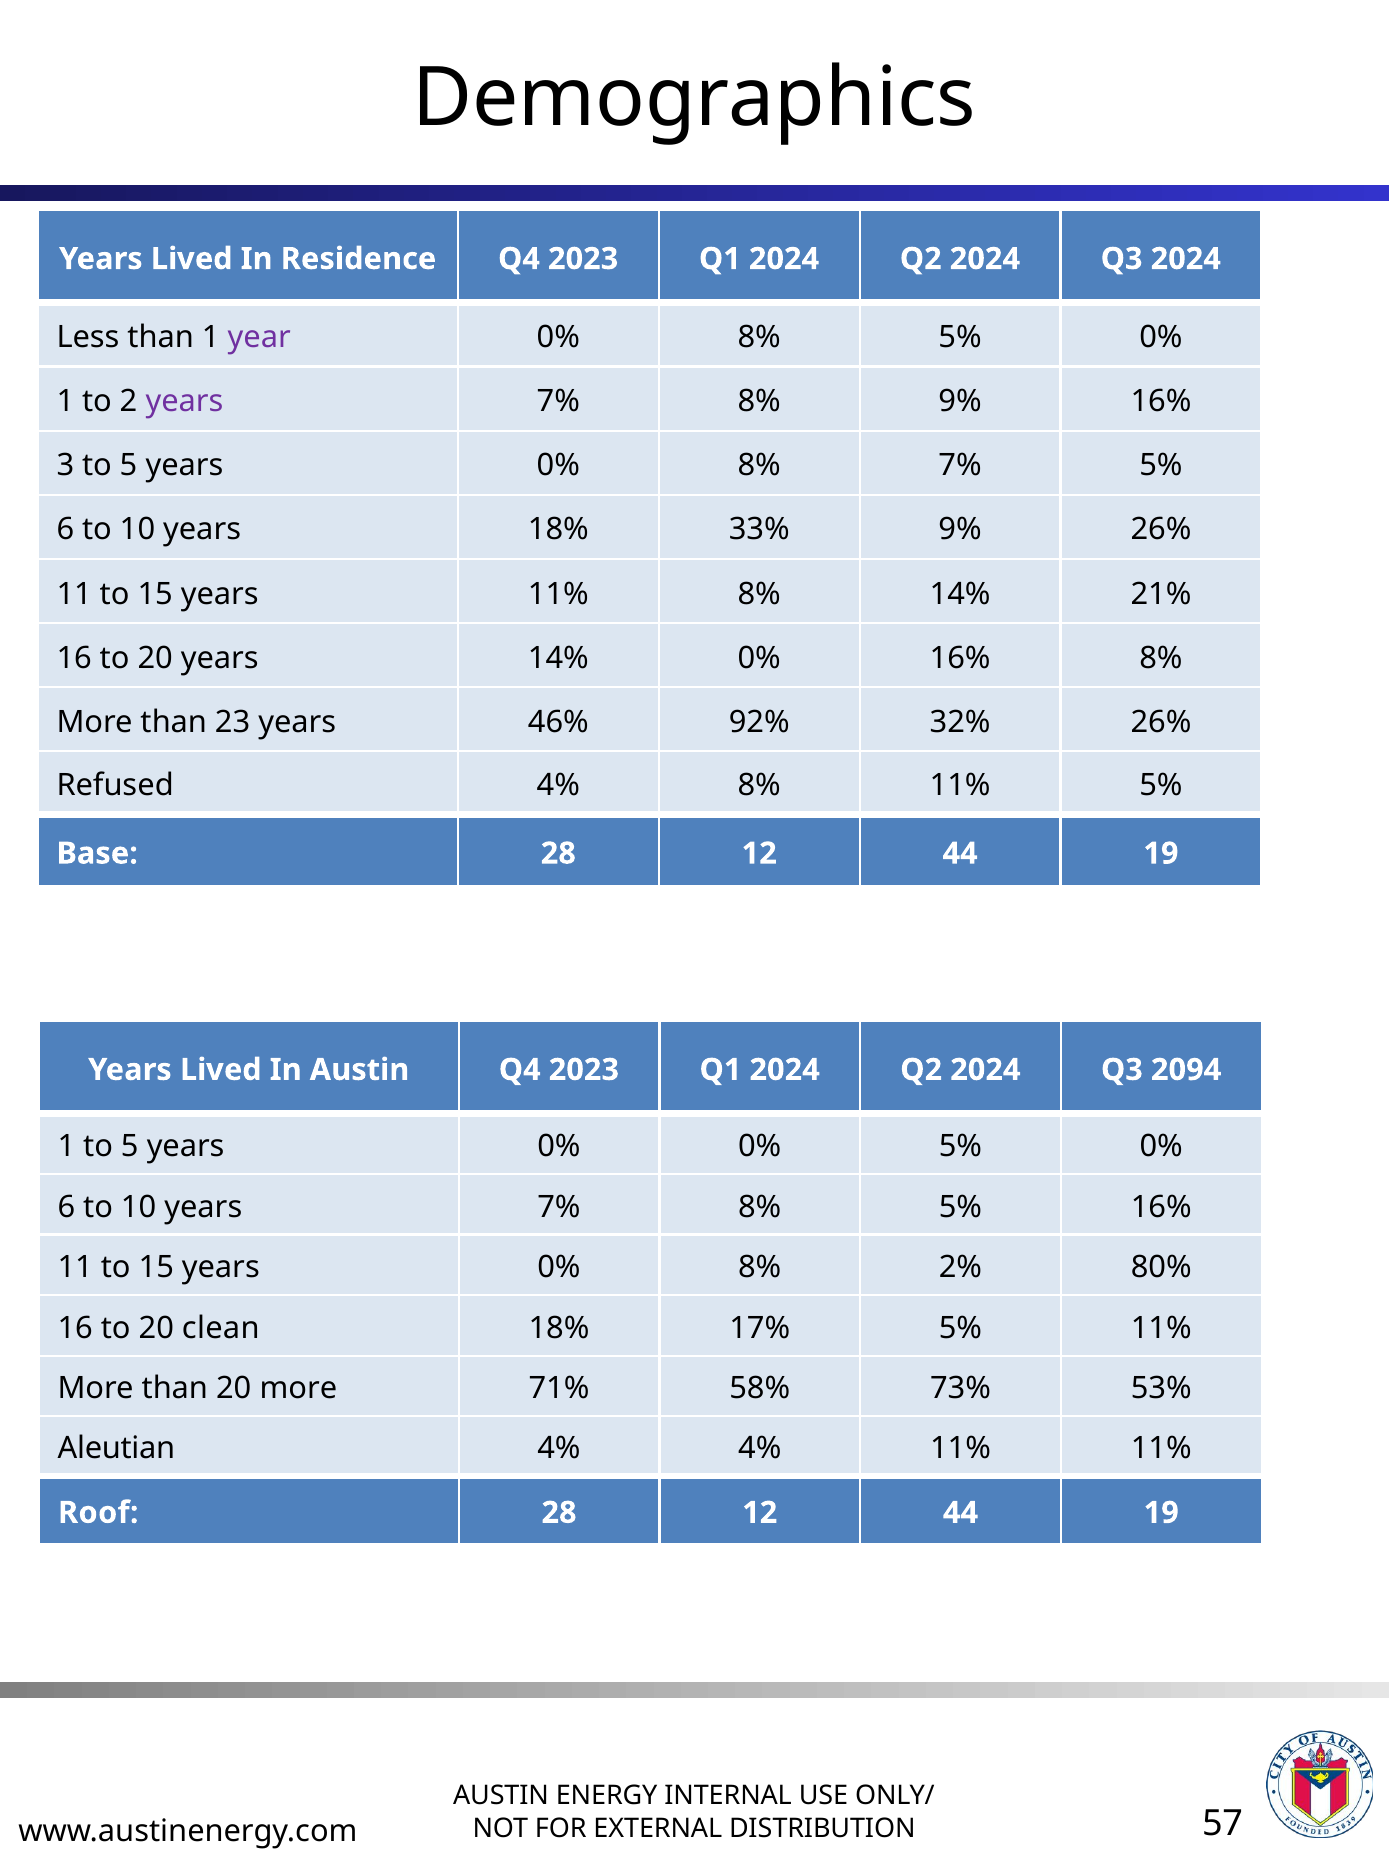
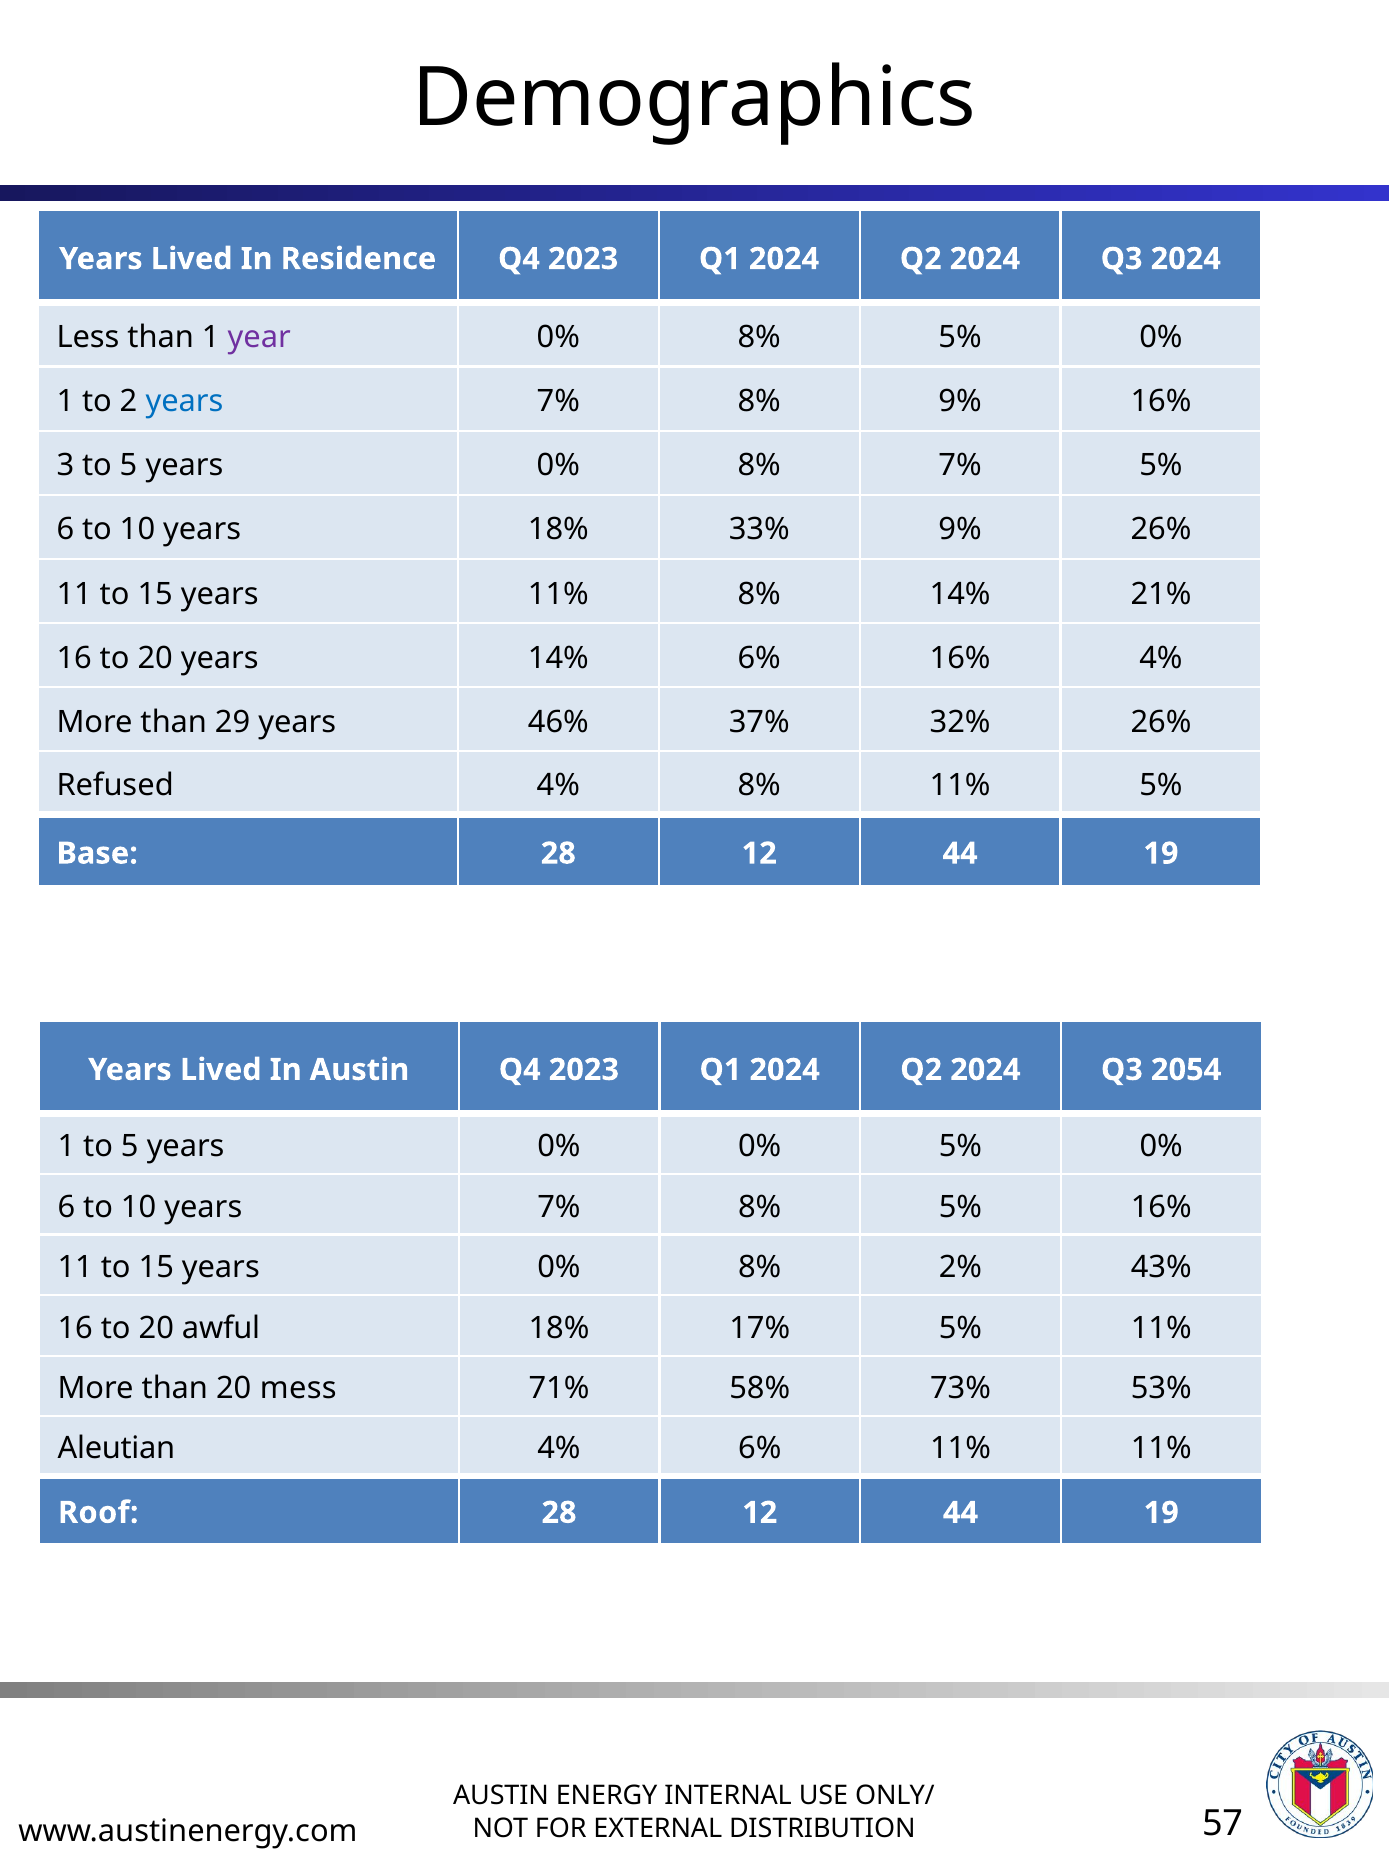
years at (184, 401) colour: purple -> blue
14% 0%: 0% -> 6%
16% 8%: 8% -> 4%
23: 23 -> 29
92%: 92% -> 37%
2094: 2094 -> 2054
80%: 80% -> 43%
clean: clean -> awful
20 more: more -> mess
4% 4%: 4% -> 6%
